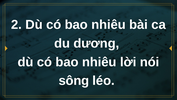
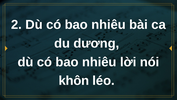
sông: sông -> khôn
